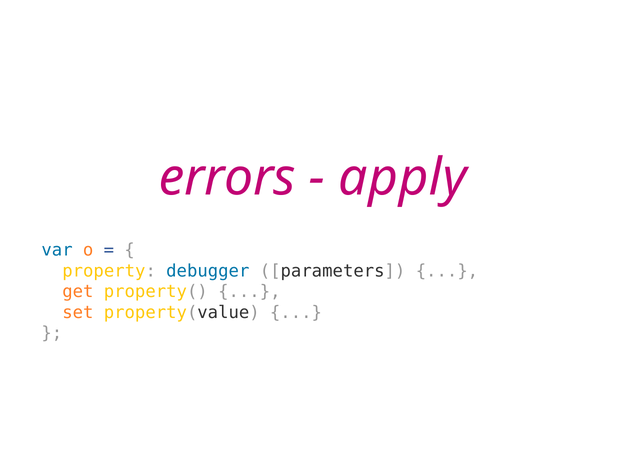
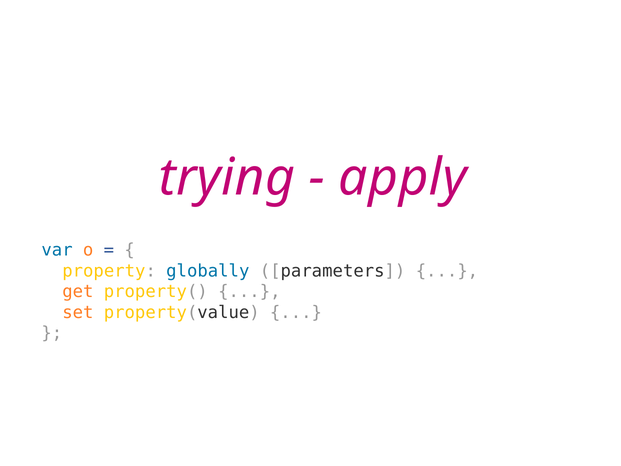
errors: errors -> trying
debugger: debugger -> globally
